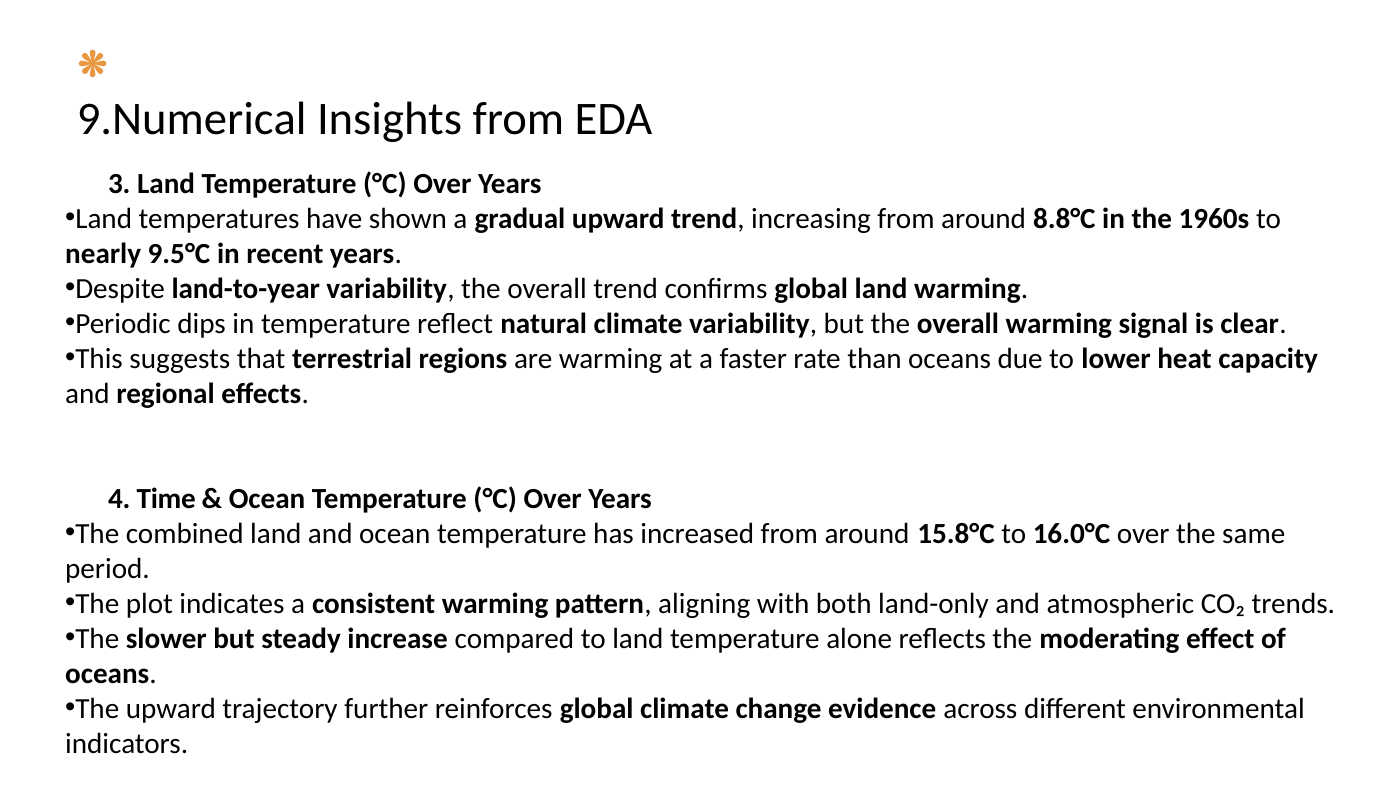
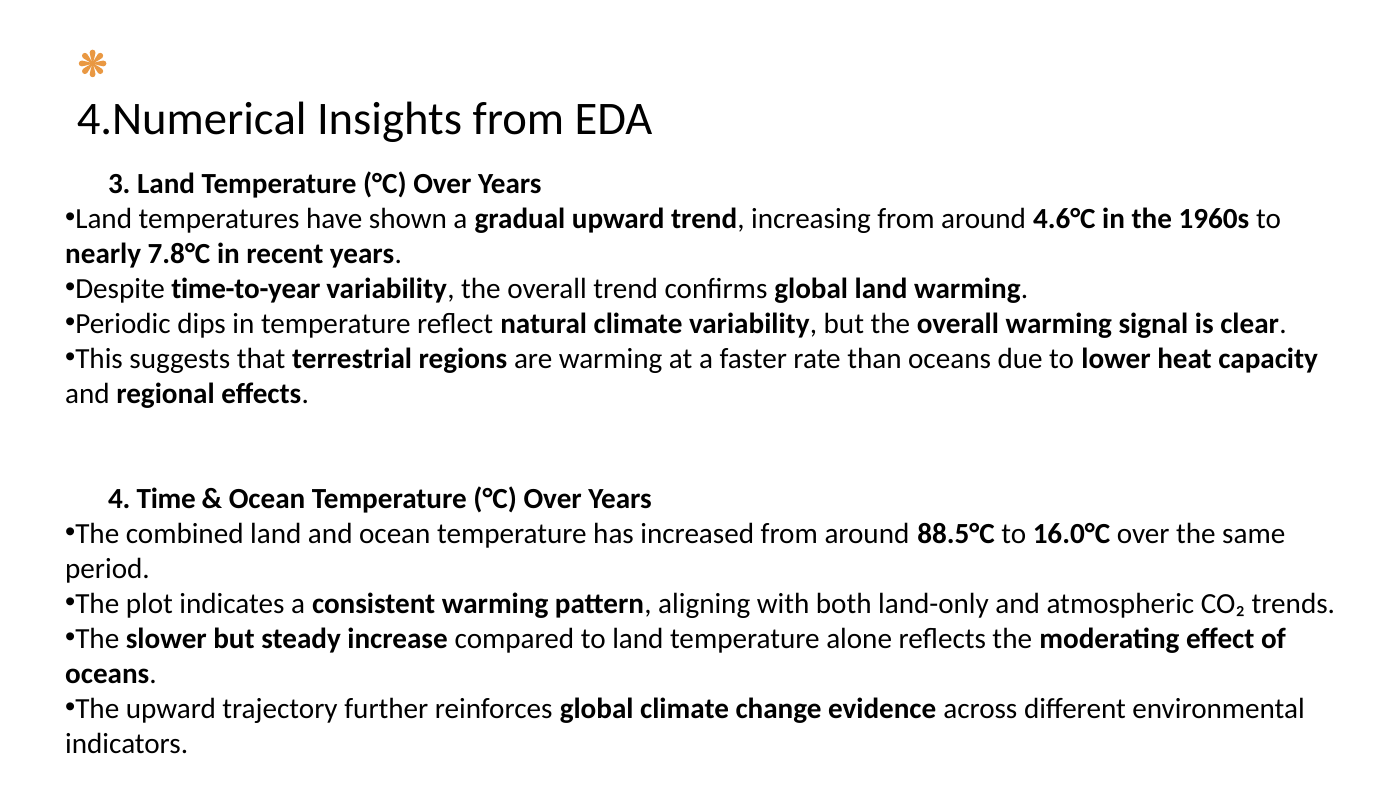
9.Numerical: 9.Numerical -> 4.Numerical
8.8°C: 8.8°C -> 4.6°C
9.5°C: 9.5°C -> 7.8°C
land-to-year: land-to-year -> time-to-year
15.8°C: 15.8°C -> 88.5°C
